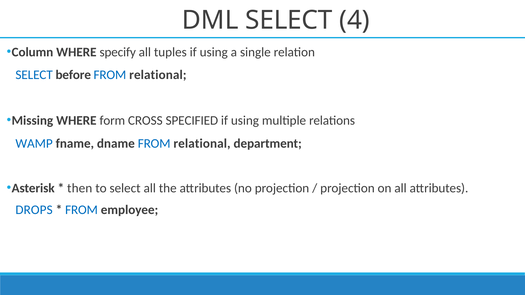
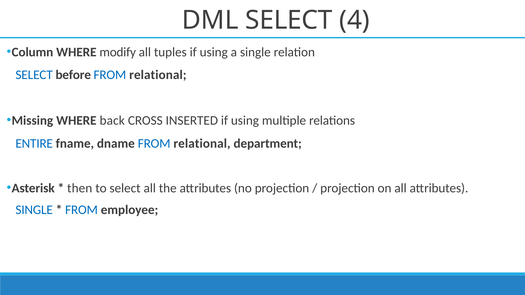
specify: specify -> modify
form: form -> back
SPECIFIED: SPECIFIED -> INSERTED
WAMP: WAMP -> ENTIRE
DROPS at (34, 210): DROPS -> SINGLE
